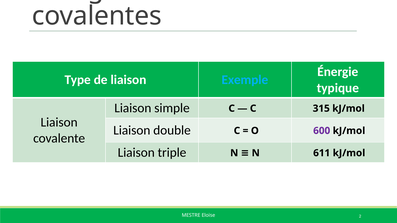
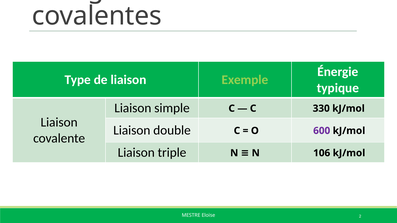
Exemple colour: light blue -> light green
315: 315 -> 330
611: 611 -> 106
